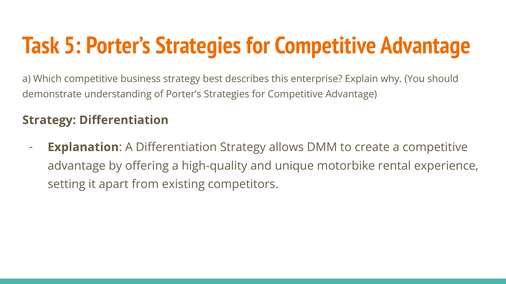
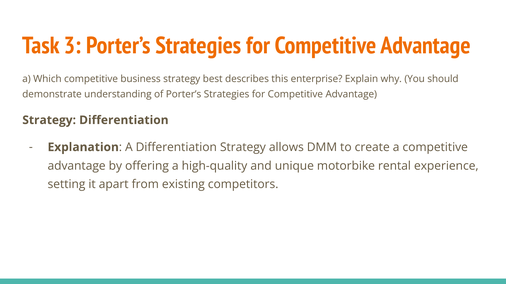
5: 5 -> 3
